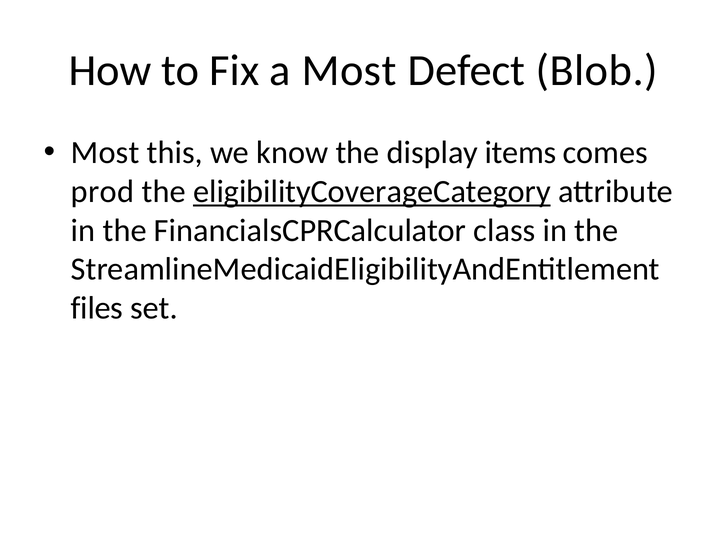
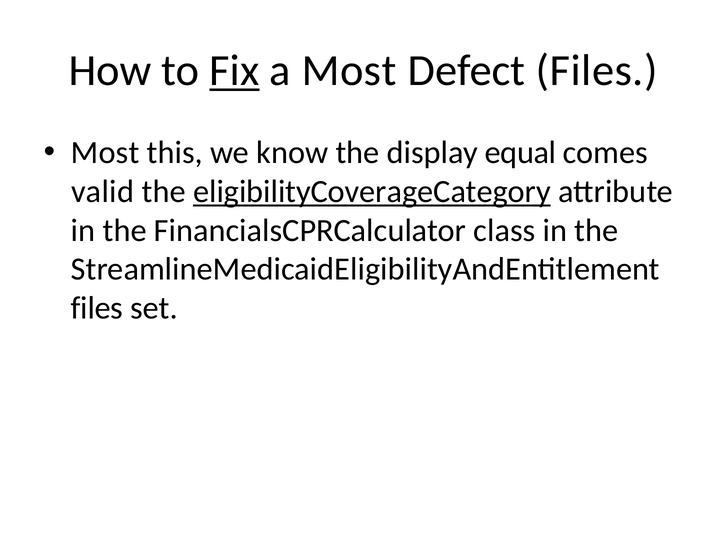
Fix underline: none -> present
Defect Blob: Blob -> Files
items: items -> equal
prod: prod -> valid
